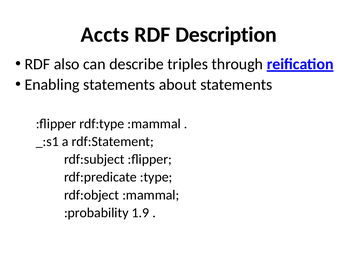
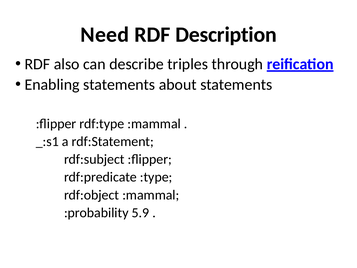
Accts: Accts -> Need
1.9: 1.9 -> 5.9
